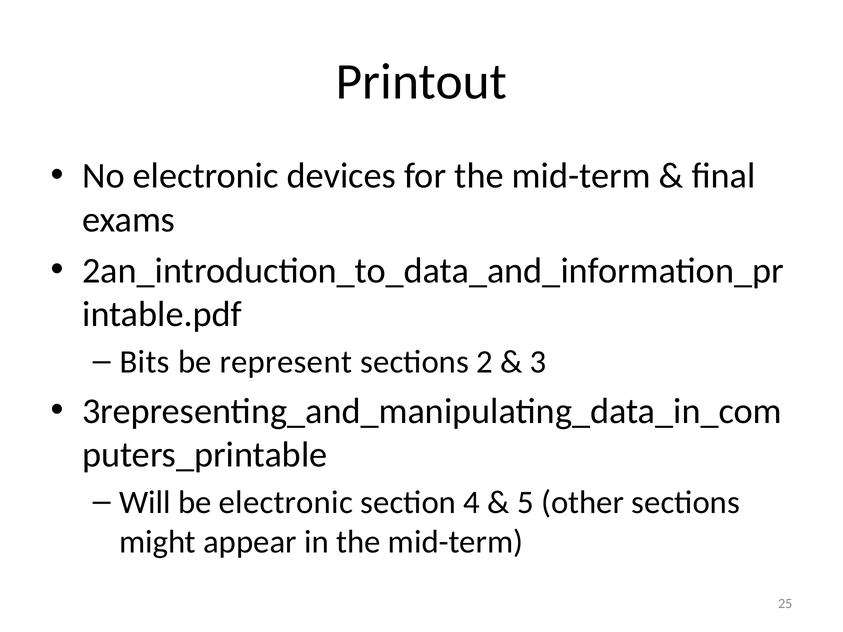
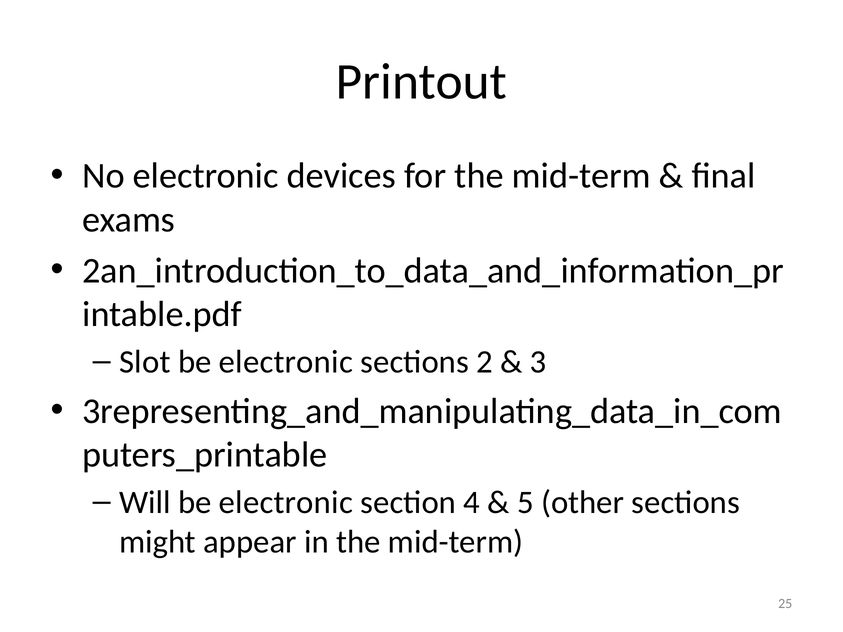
Bits: Bits -> Slot
represent at (286, 362): represent -> electronic
